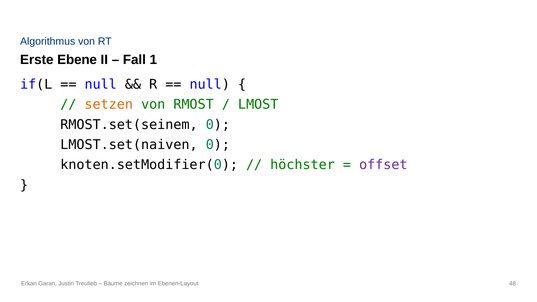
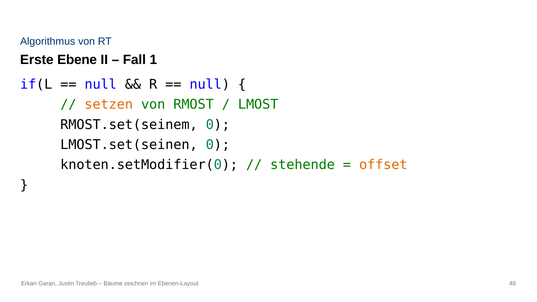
LMOST.set(naiven: LMOST.set(naiven -> LMOST.set(seinen
höchster: höchster -> stehende
offset colour: purple -> orange
